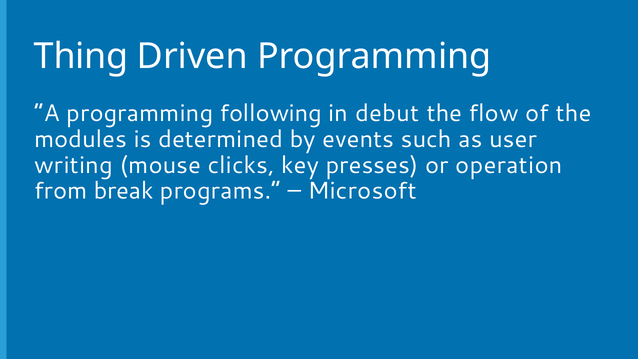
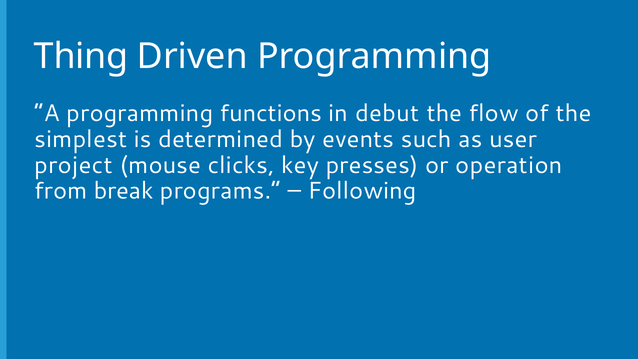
following: following -> functions
modules: modules -> simplest
writing: writing -> project
Microsoft: Microsoft -> Following
